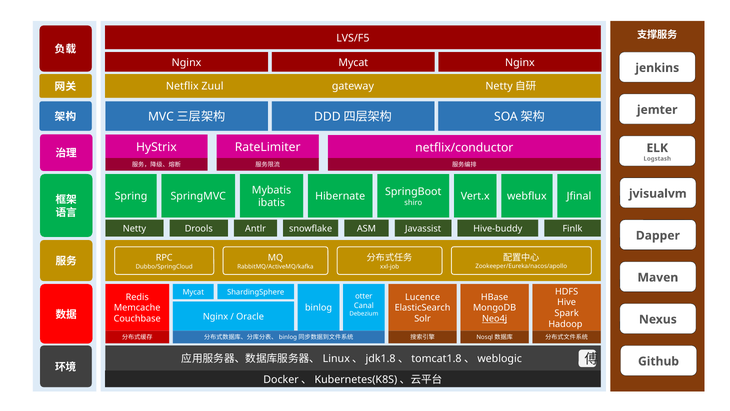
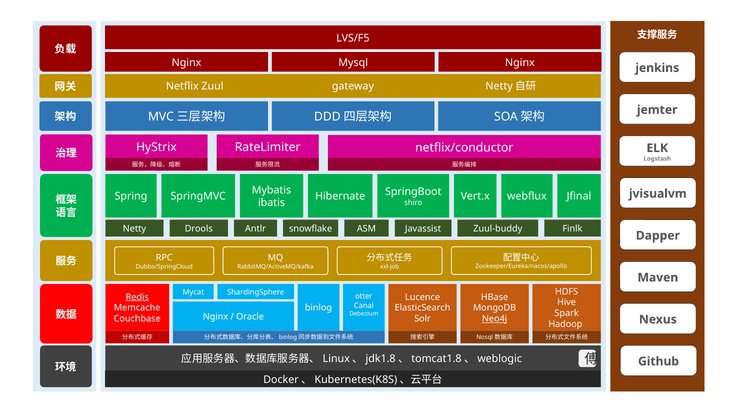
Nginx Mycat: Mycat -> Mysql
Hive-buddy: Hive-buddy -> Zuul-buddy
Redis underline: none -> present
